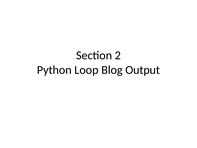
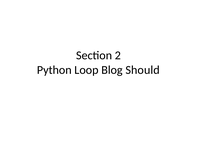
Output: Output -> Should
